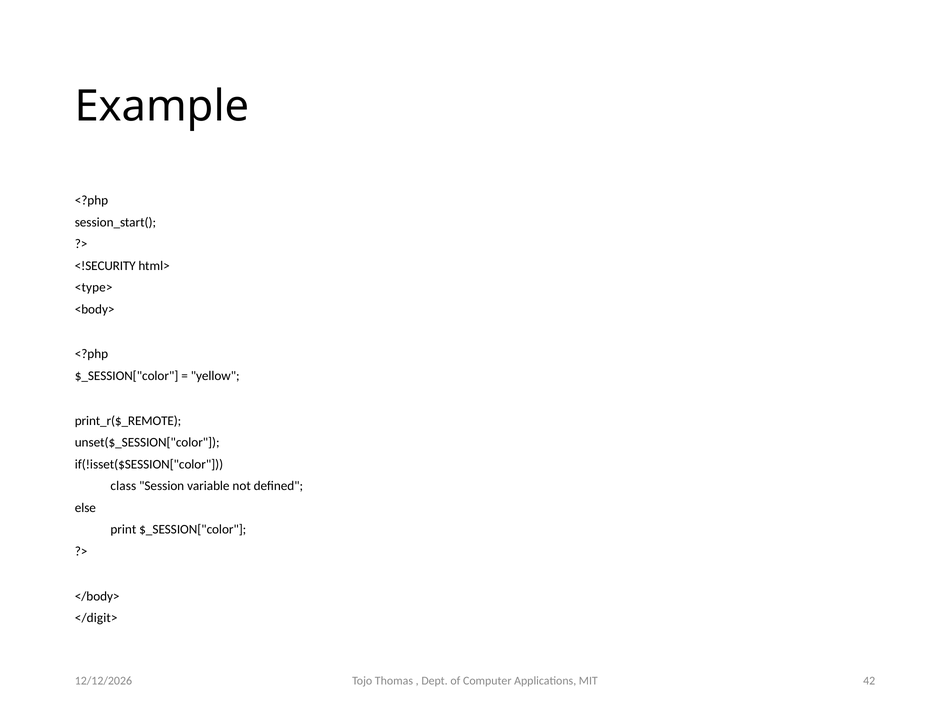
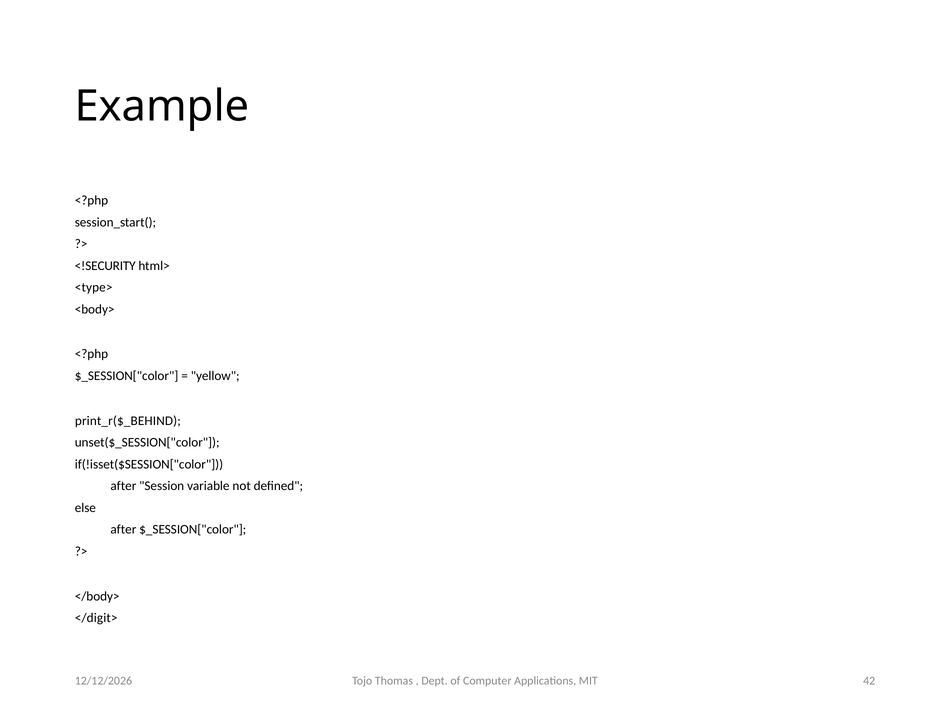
print_r($_REMOTE: print_r($_REMOTE -> print_r($_BEHIND
class at (123, 486): class -> after
print at (123, 529): print -> after
